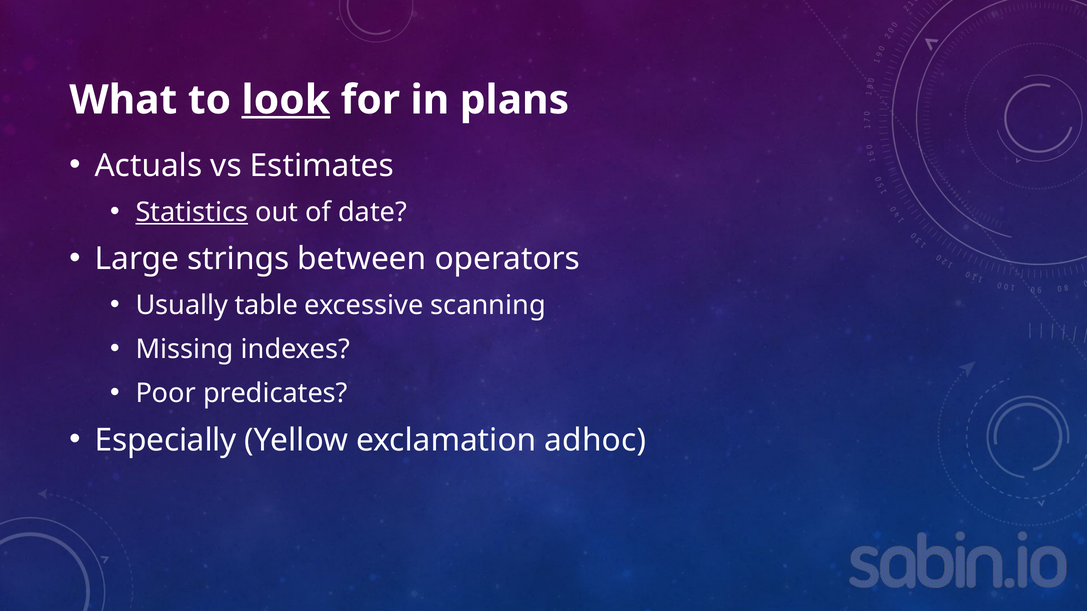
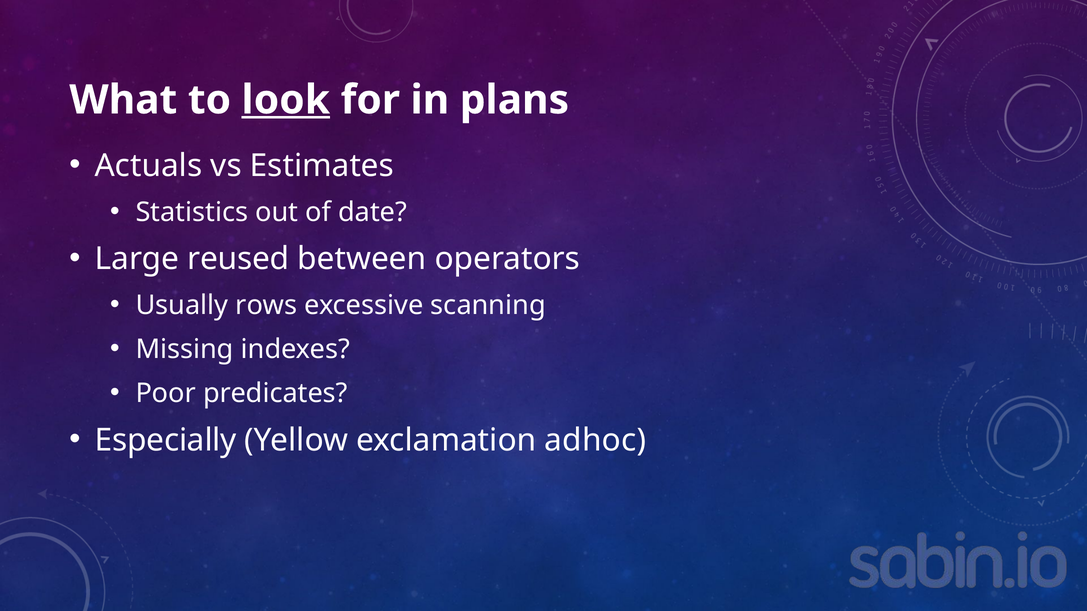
Statistics underline: present -> none
strings: strings -> reused
table: table -> rows
